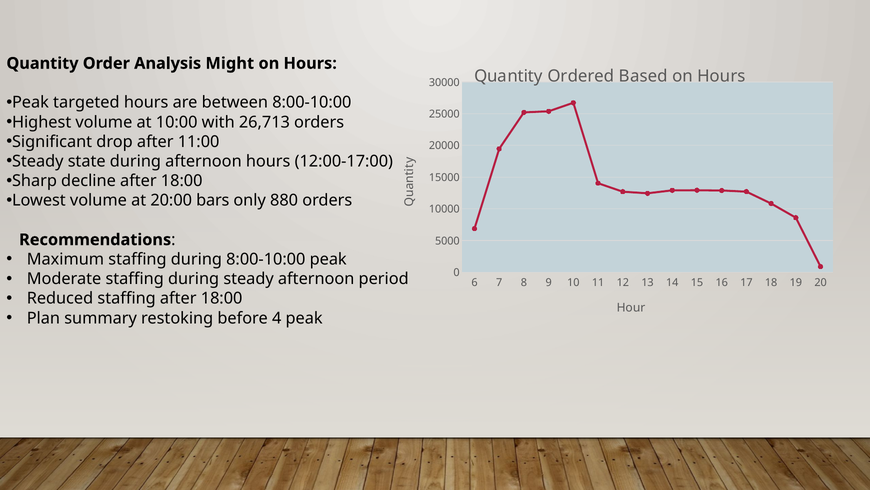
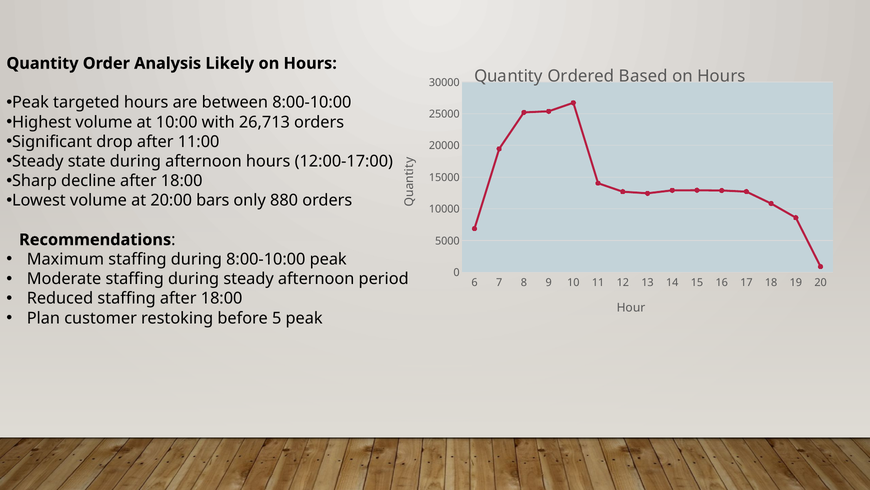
Might: Might -> Likely
summary: summary -> customer
4: 4 -> 5
